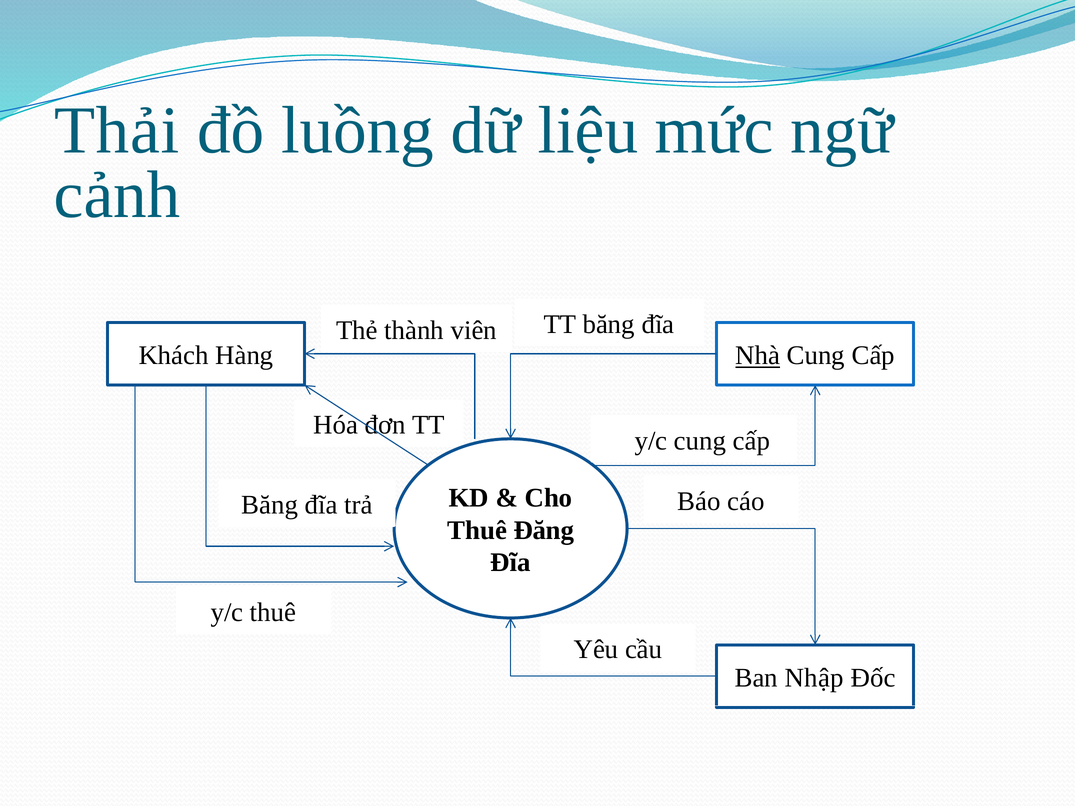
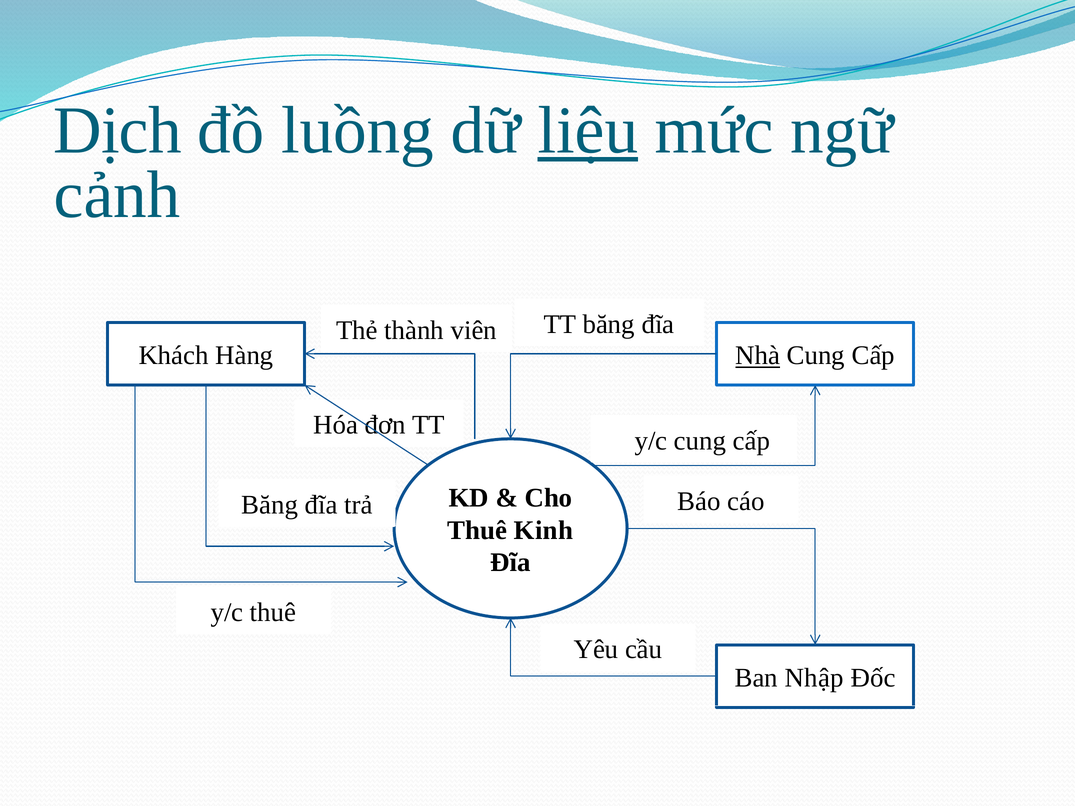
Thải: Thải -> Dịch
liệu underline: none -> present
Đăng: Đăng -> Kinh
